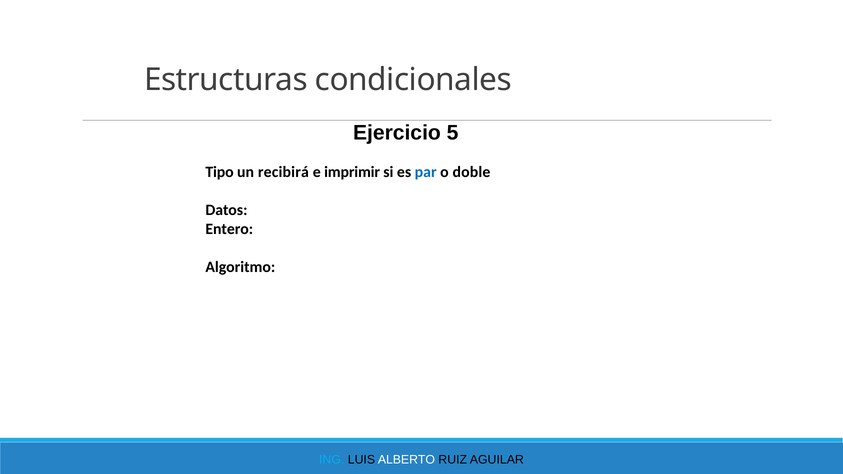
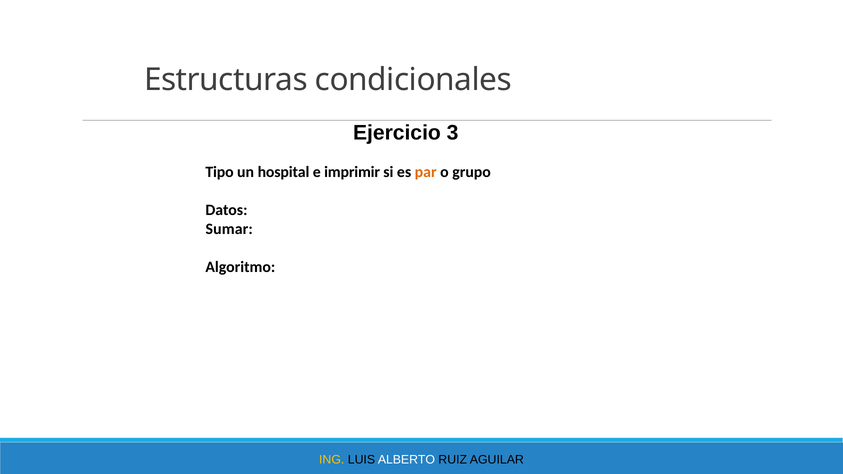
5: 5 -> 3
recibirá: recibirá -> hospital
par colour: blue -> orange
doble: doble -> grupo
Entero: Entero -> Sumar
ING colour: light blue -> yellow
